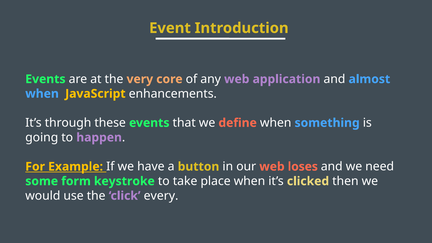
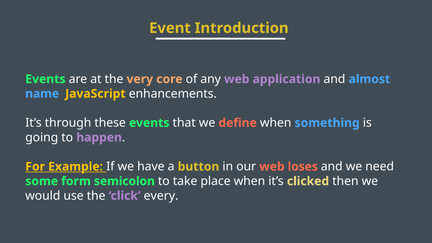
when at (42, 94): when -> name
keystroke: keystroke -> semicolon
